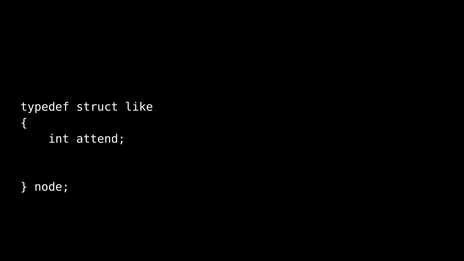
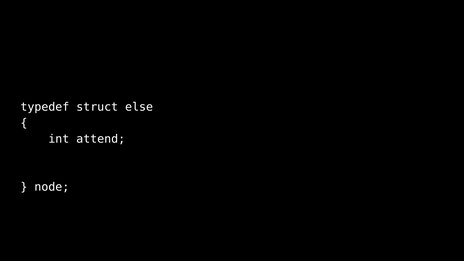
like: like -> else
